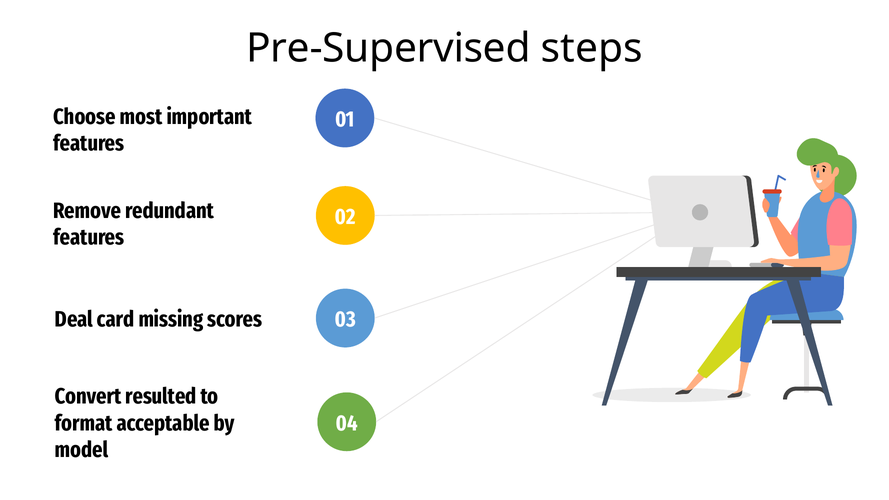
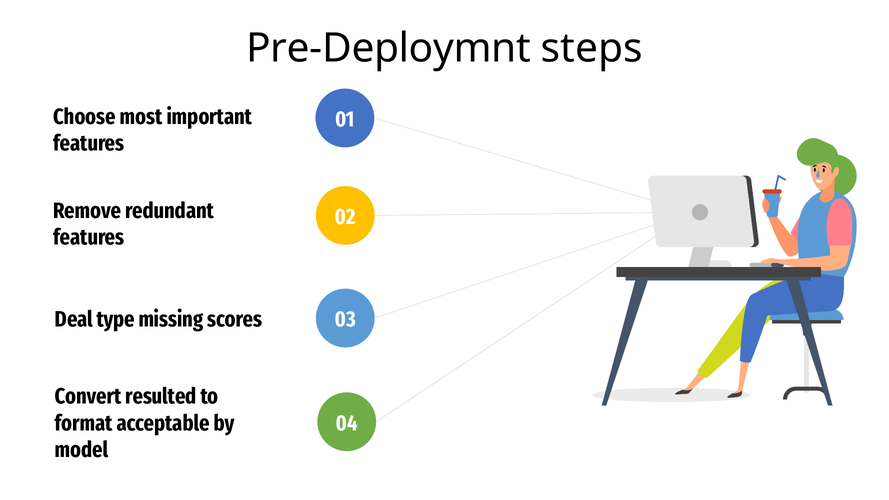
Pre-Supervised: Pre-Supervised -> Pre-Deploymnt
card: card -> type
